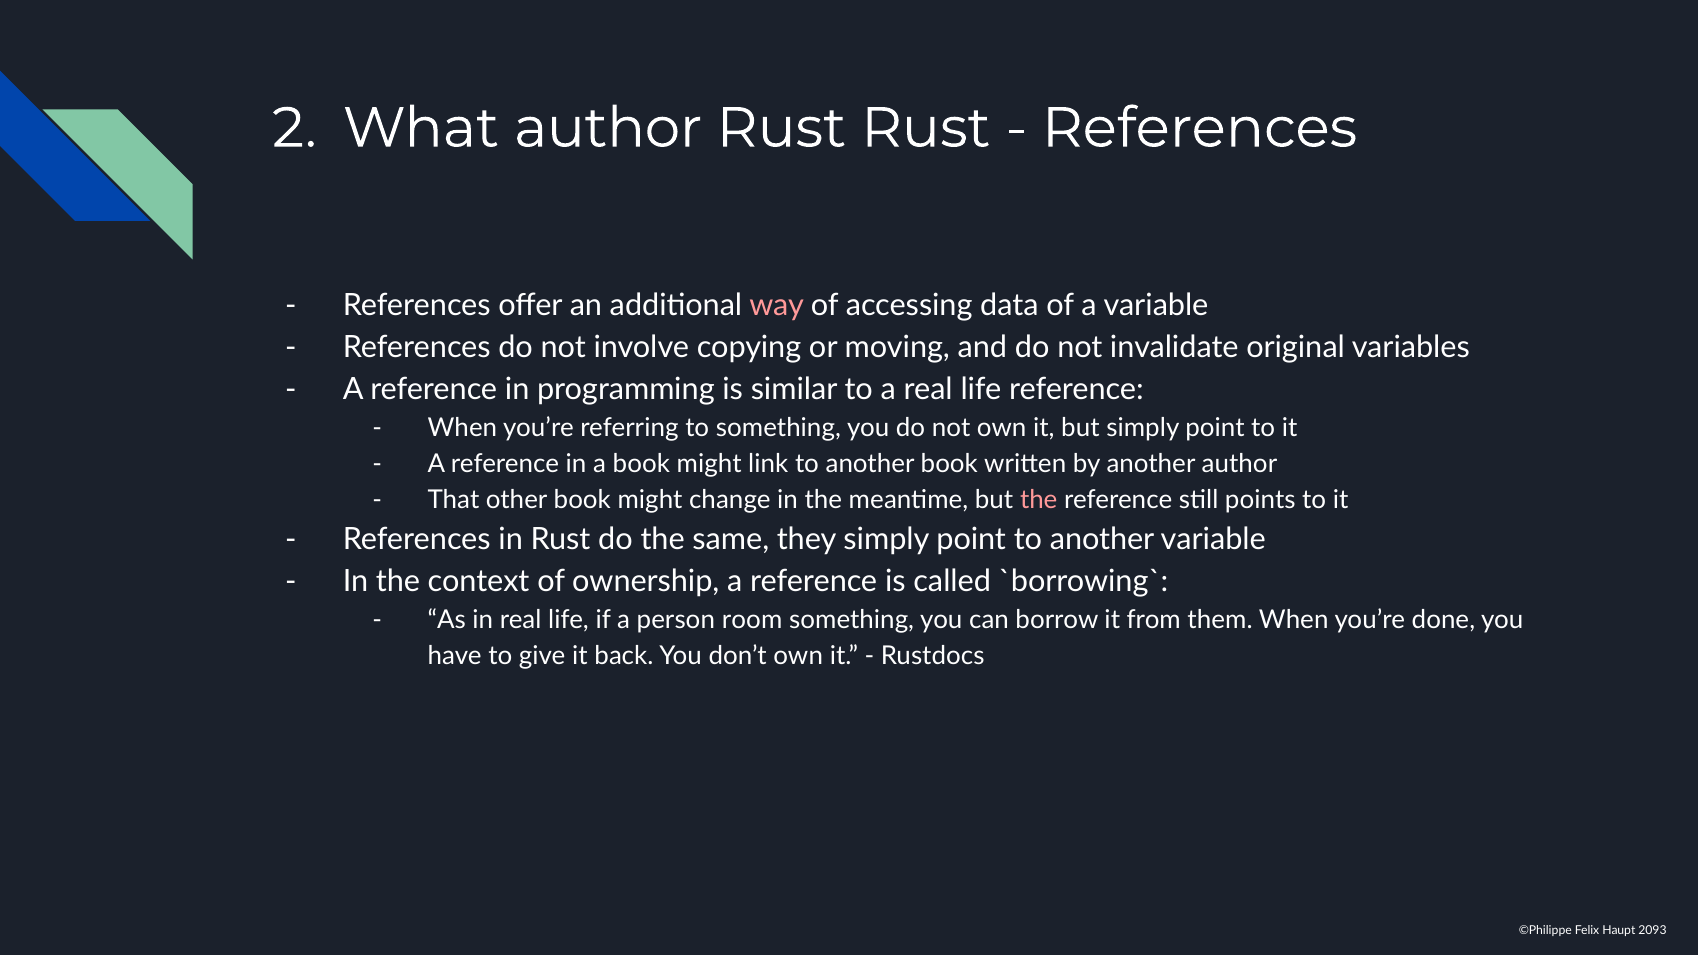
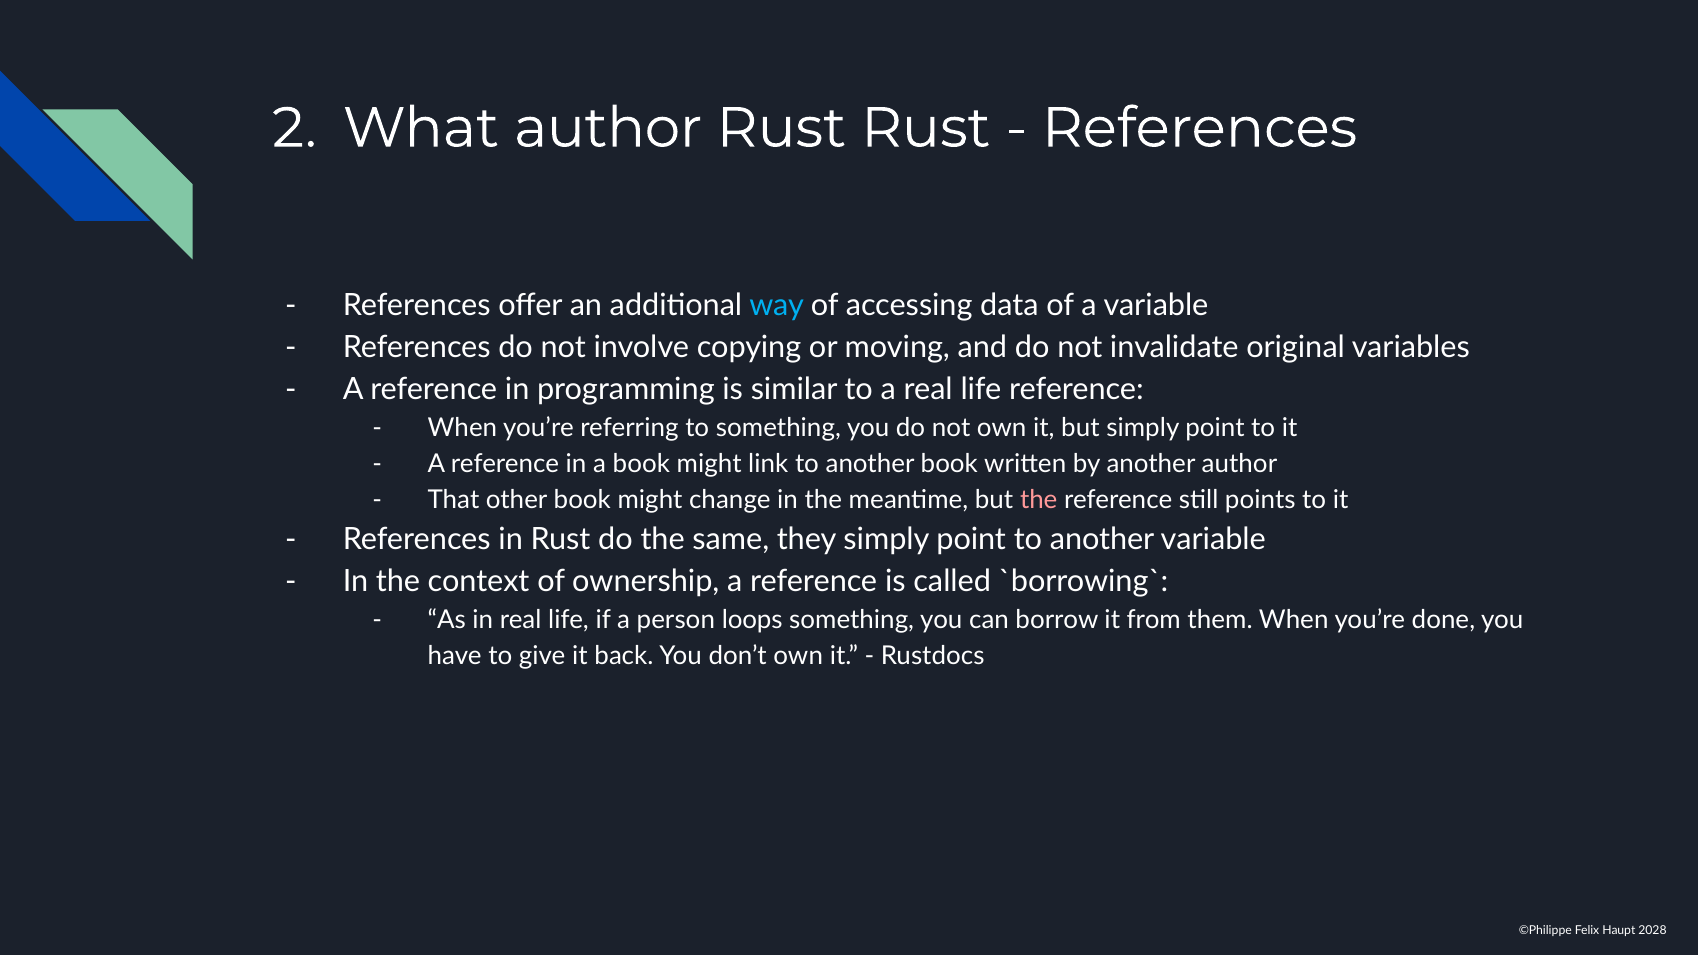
way colour: pink -> light blue
room: room -> loops
2093: 2093 -> 2028
